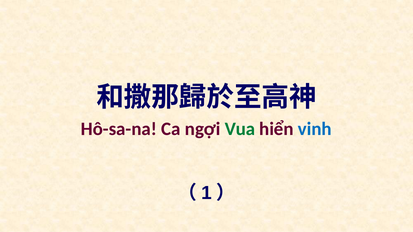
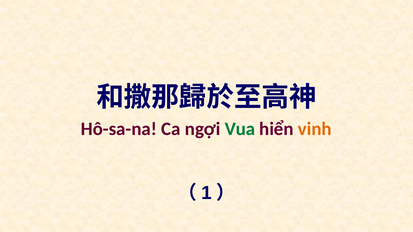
vinh colour: blue -> orange
